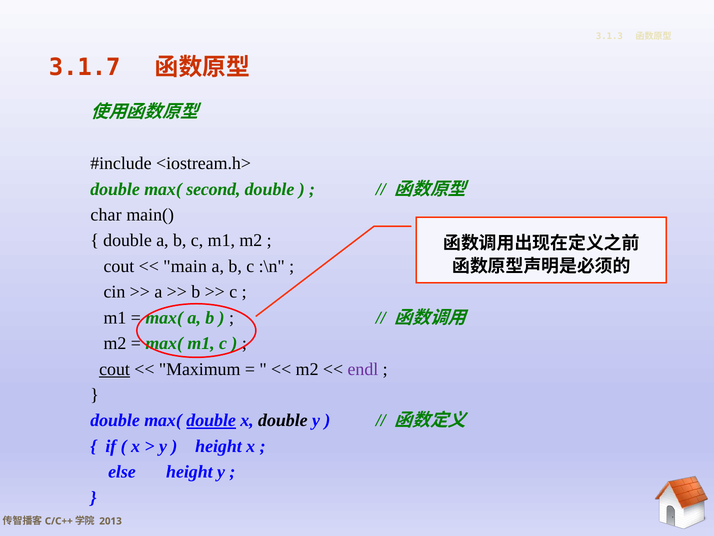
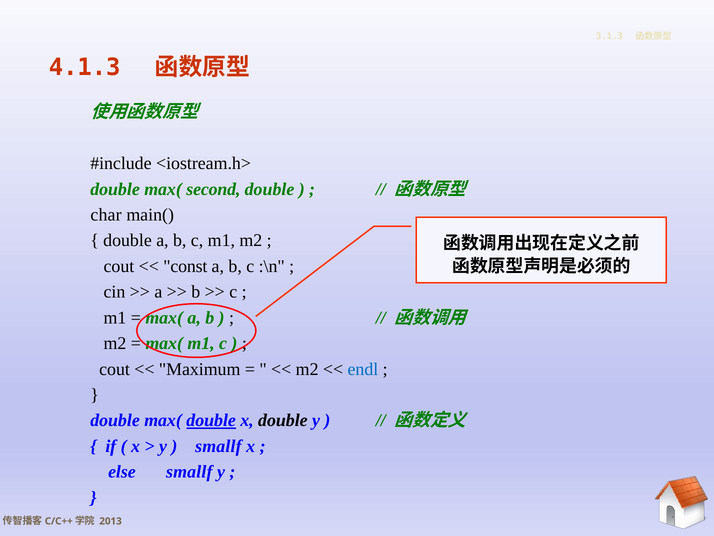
3.1.7: 3.1.7 -> 4.1.3
main: main -> const
cout at (115, 369) underline: present -> none
endl colour: purple -> blue
height at (218, 446): height -> smallf
else height: height -> smallf
